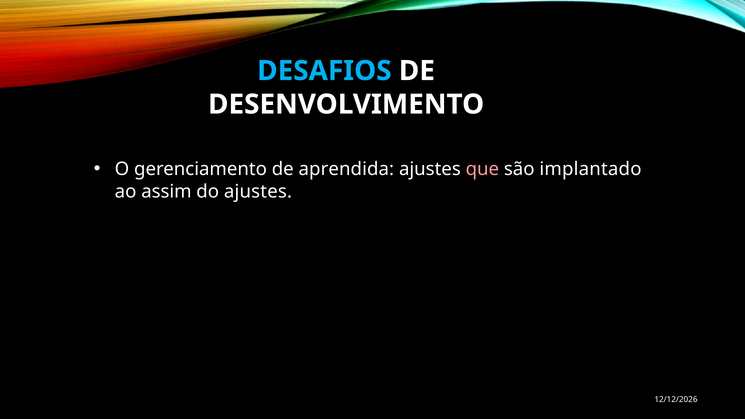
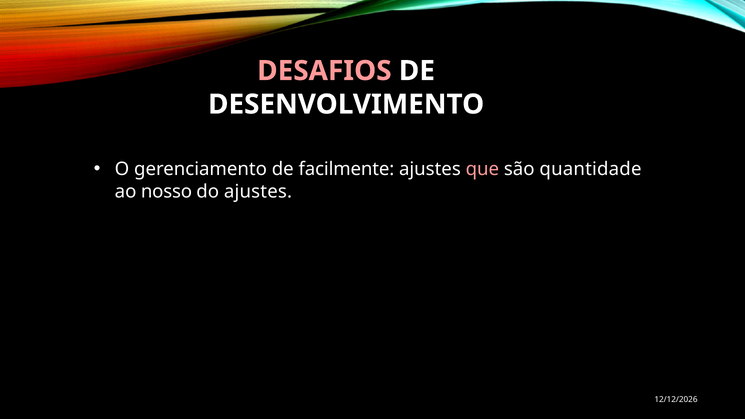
DESAFIOS colour: light blue -> pink
aprendida: aprendida -> facilmente
implantado: implantado -> quantidade
assim: assim -> nosso
